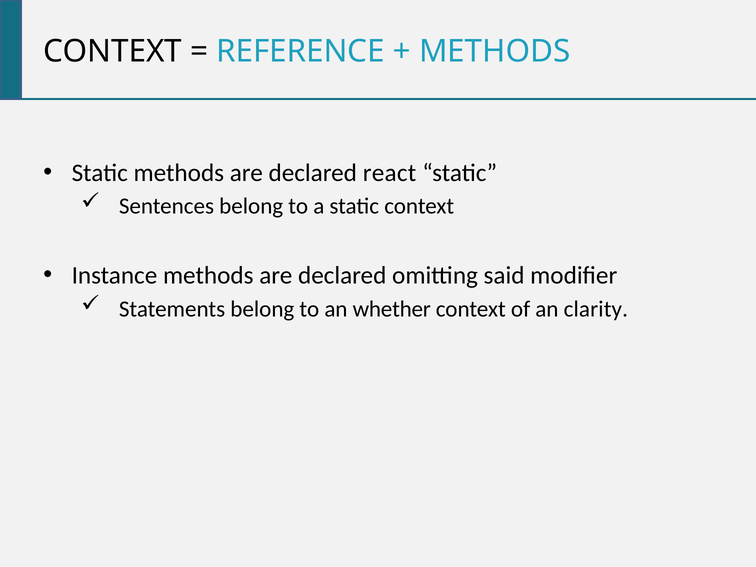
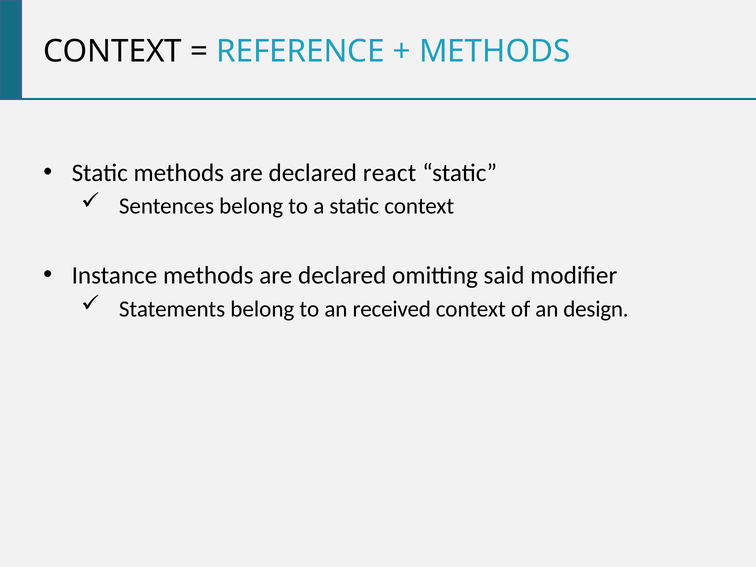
whether: whether -> received
clarity: clarity -> design
